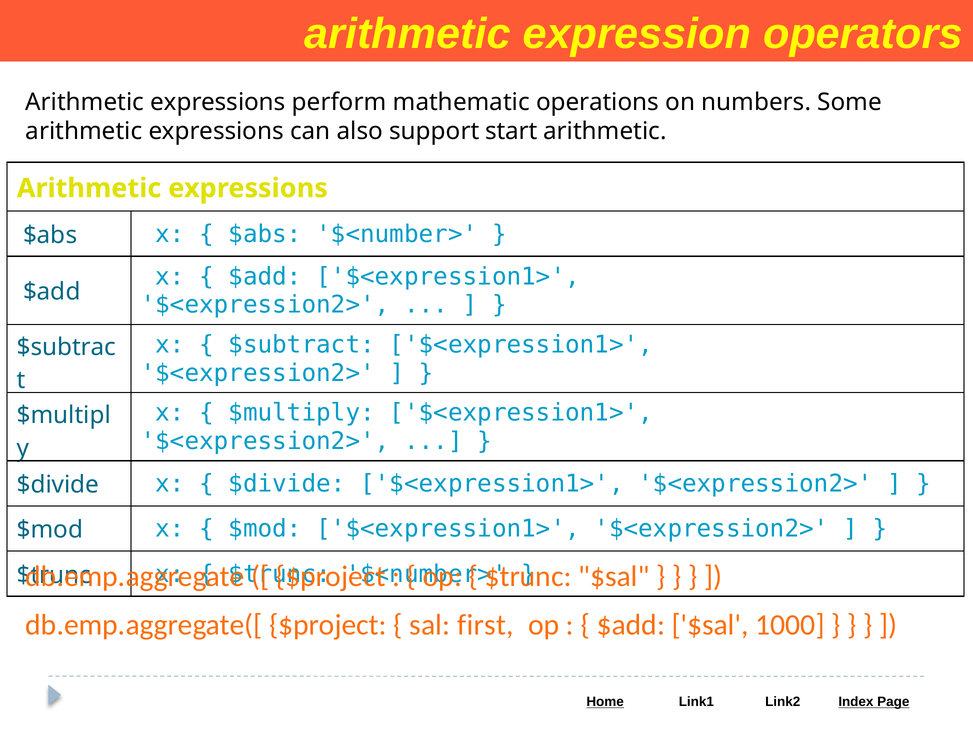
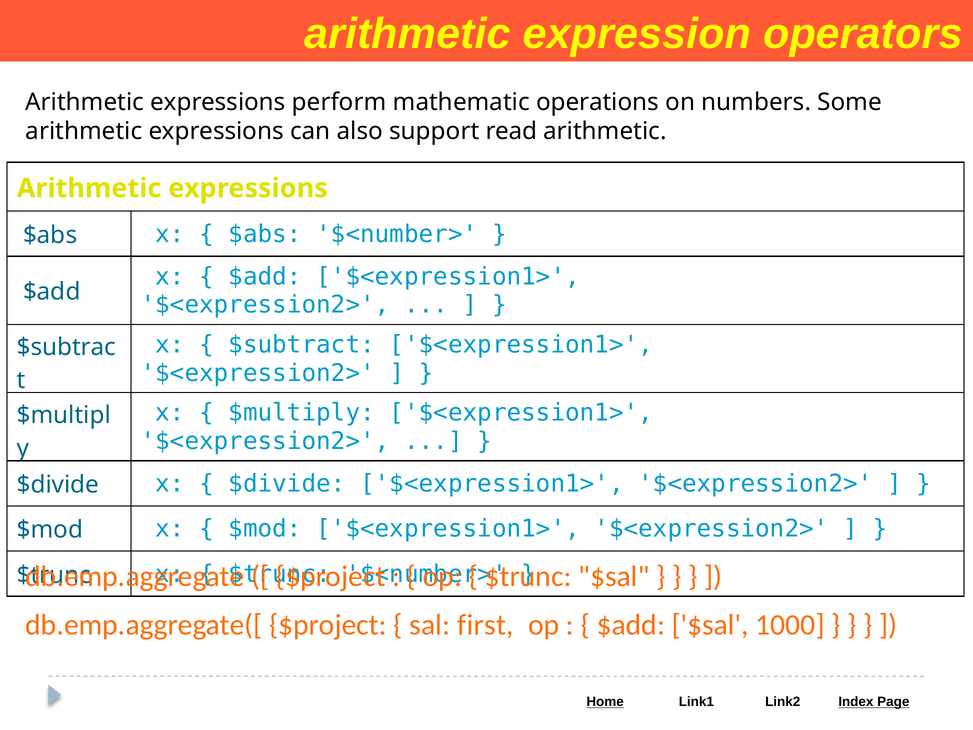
start: start -> read
